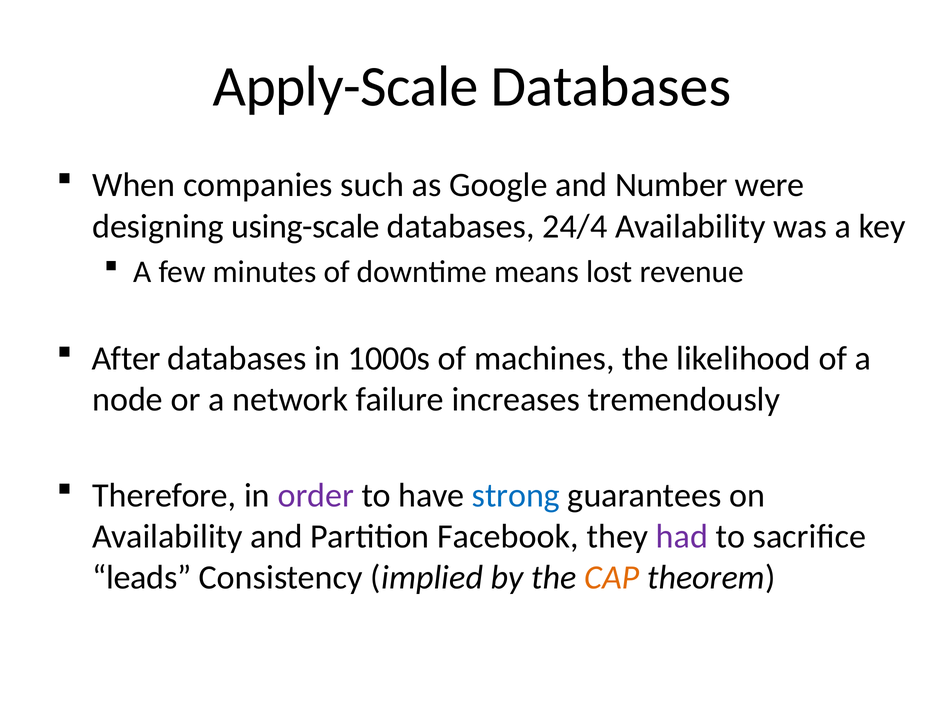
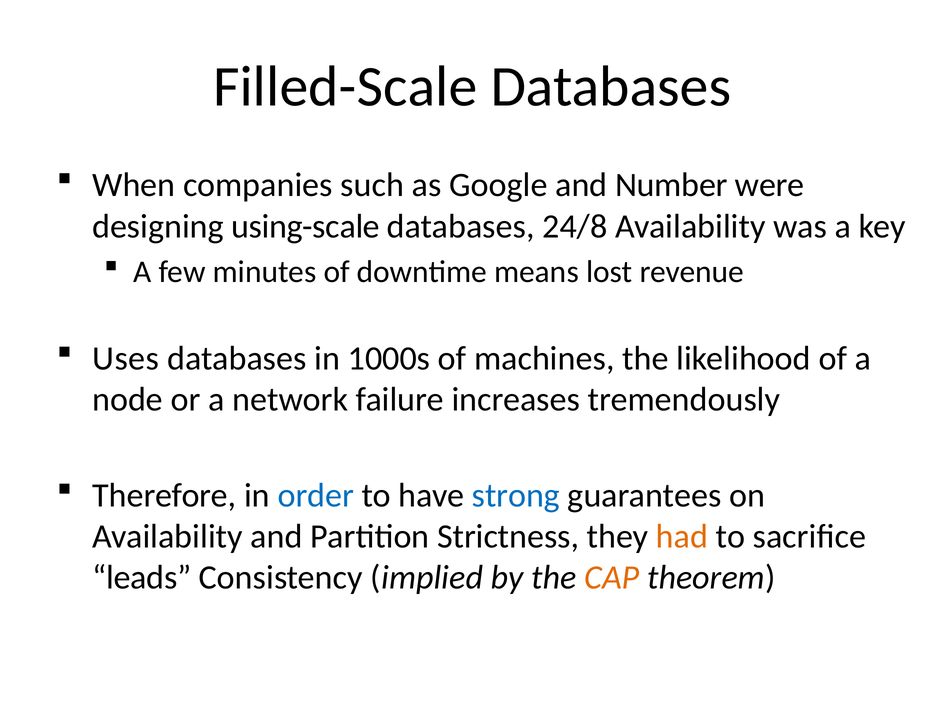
Apply-Scale: Apply-Scale -> Filled-Scale
24/4: 24/4 -> 24/8
After: After -> Uses
order colour: purple -> blue
Facebook: Facebook -> Strictness
had colour: purple -> orange
